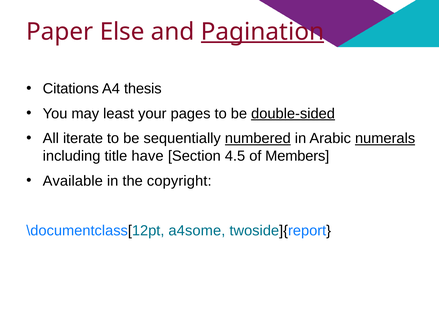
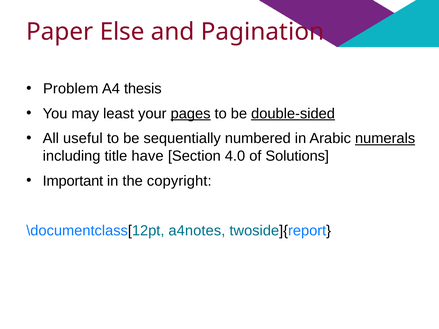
Pagination underline: present -> none
Citations: Citations -> Problem
pages underline: none -> present
iterate: iterate -> useful
numbered underline: present -> none
4.5: 4.5 -> 4.0
Members: Members -> Solutions
Available: Available -> Important
a4some: a4some -> a4notes
